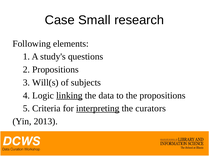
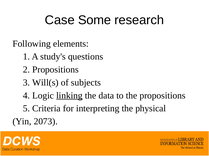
Small: Small -> Some
interpreting underline: present -> none
curators: curators -> physical
2013: 2013 -> 2073
